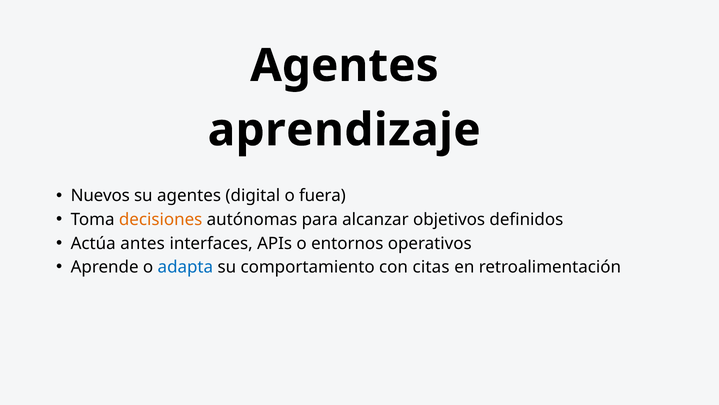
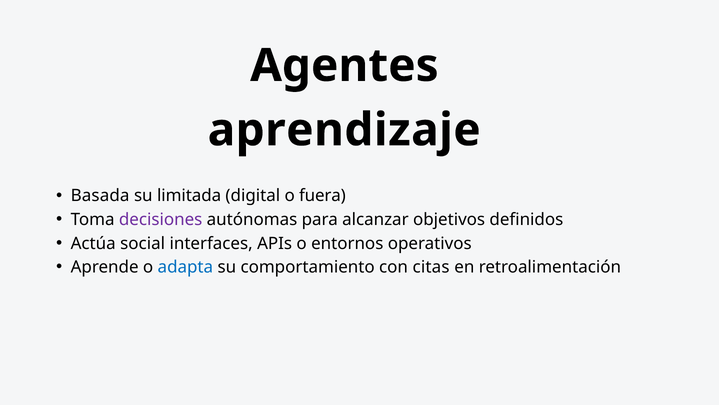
Nuevos: Nuevos -> Basada
su agentes: agentes -> limitada
decisiones colour: orange -> purple
antes: antes -> social
